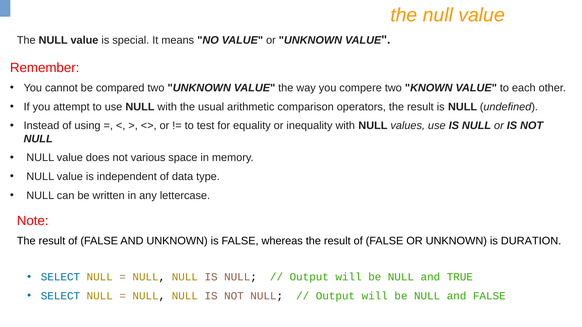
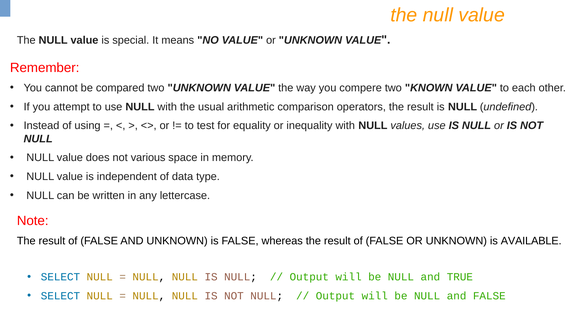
DURATION: DURATION -> AVAILABLE
